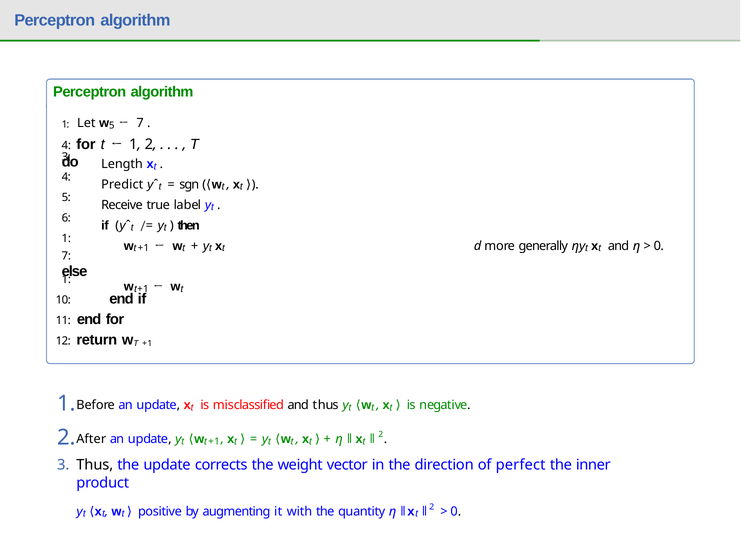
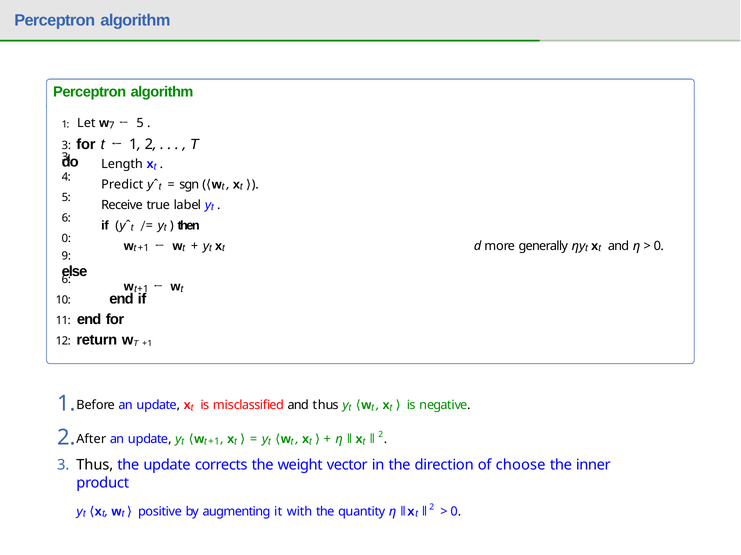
5 at (112, 126): 5 -> 7
7 at (140, 123): 7 -> 5
4 at (66, 145): 4 -> 3
1 at (66, 239): 1 -> 0
7 at (66, 256): 7 -> 9
1 at (66, 280): 1 -> 6
perfect: perfect -> choose
